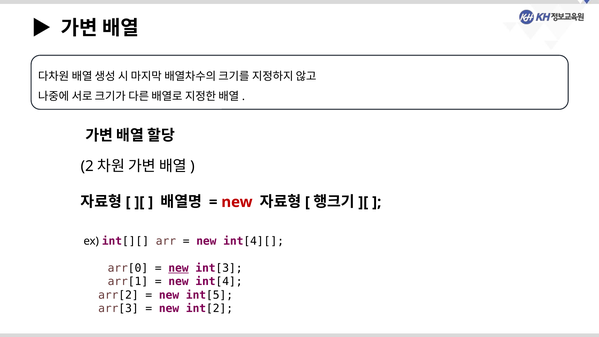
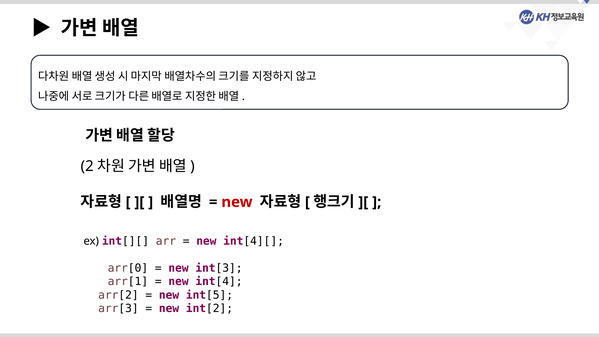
new at (179, 268) underline: present -> none
